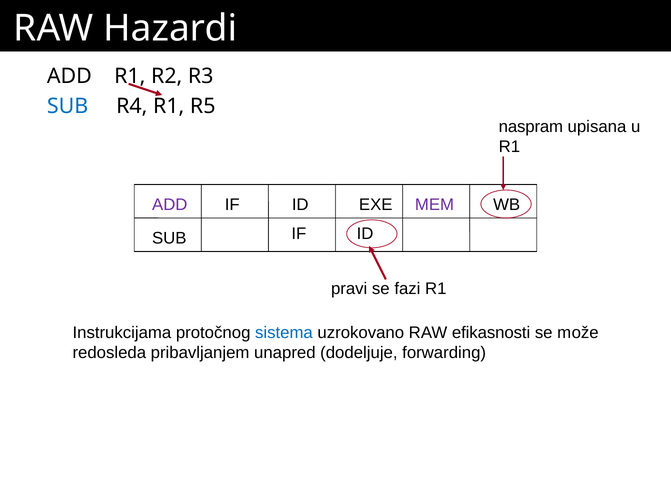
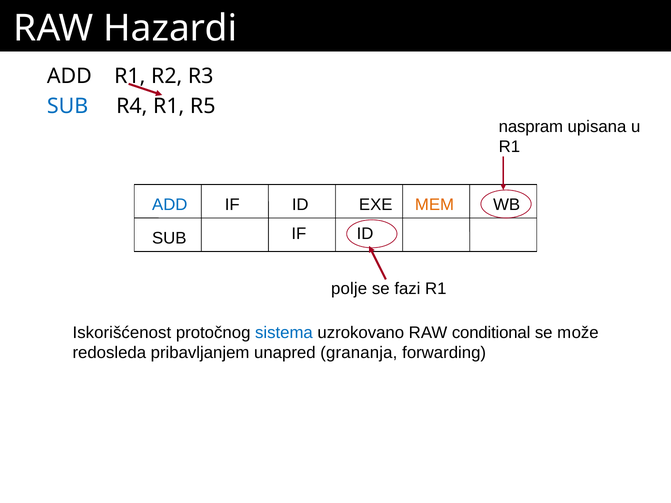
ADD at (170, 205) colour: purple -> blue
MEM colour: purple -> orange
pravi: pravi -> polje
Instrukcijama: Instrukcijama -> Iskorišćenost
efikasnosti: efikasnosti -> conditional
dodeljuje: dodeljuje -> grananja
